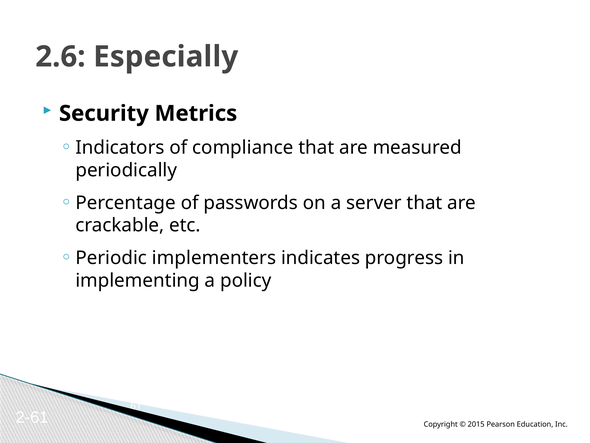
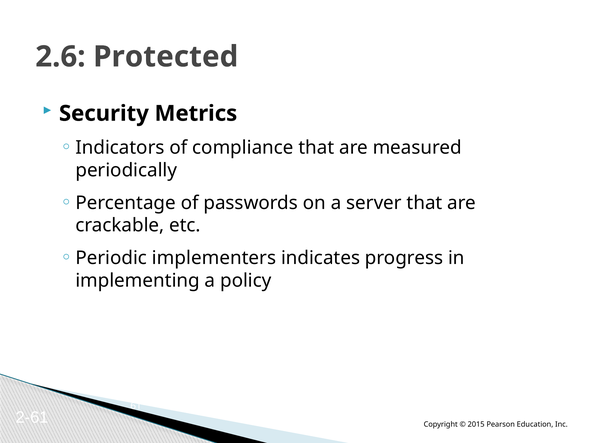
Especially: Especially -> Protected
